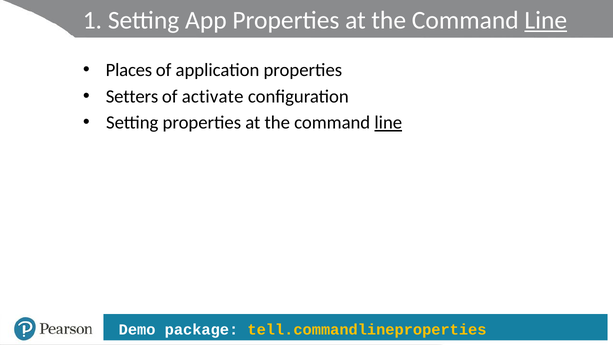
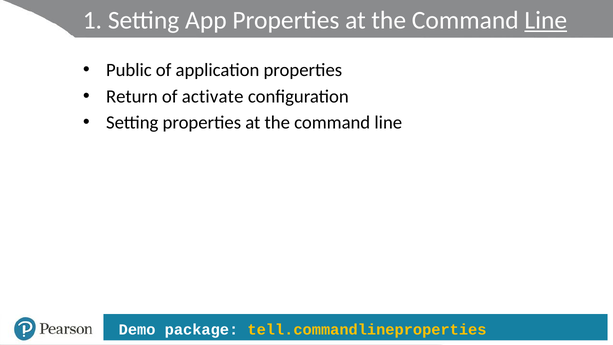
Places: Places -> Public
Setters: Setters -> Return
line at (388, 123) underline: present -> none
